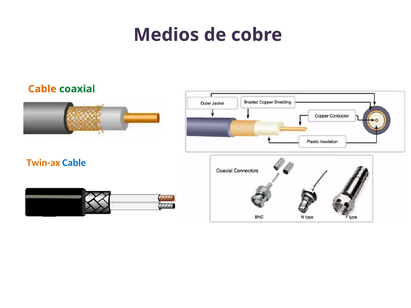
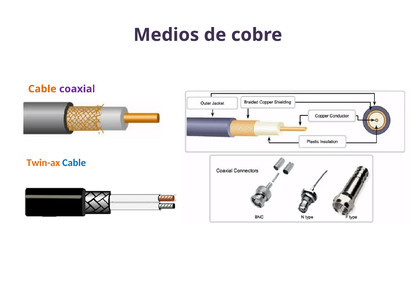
coaxial colour: green -> purple
